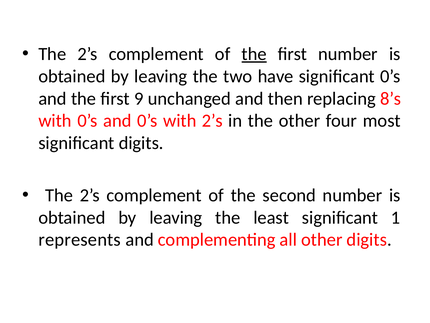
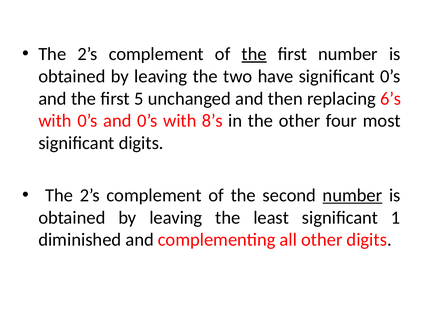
9: 9 -> 5
8’s: 8’s -> 6’s
with 2’s: 2’s -> 8’s
number at (352, 195) underline: none -> present
represents: represents -> diminished
